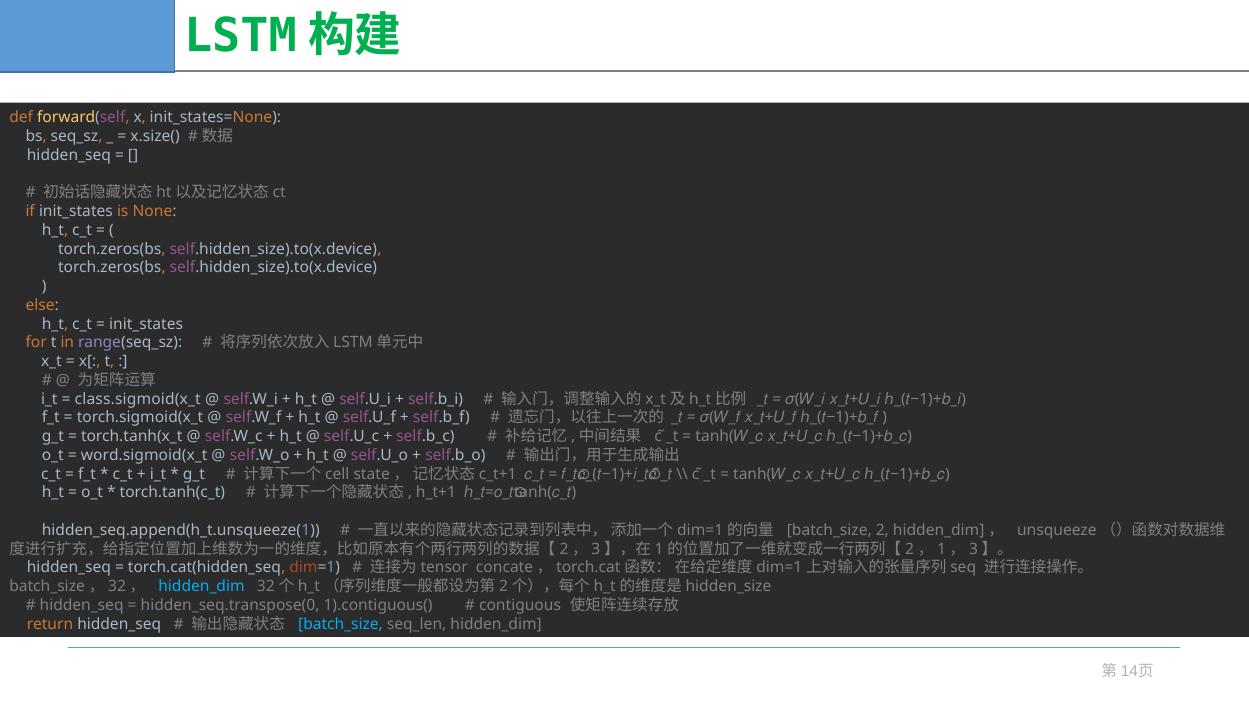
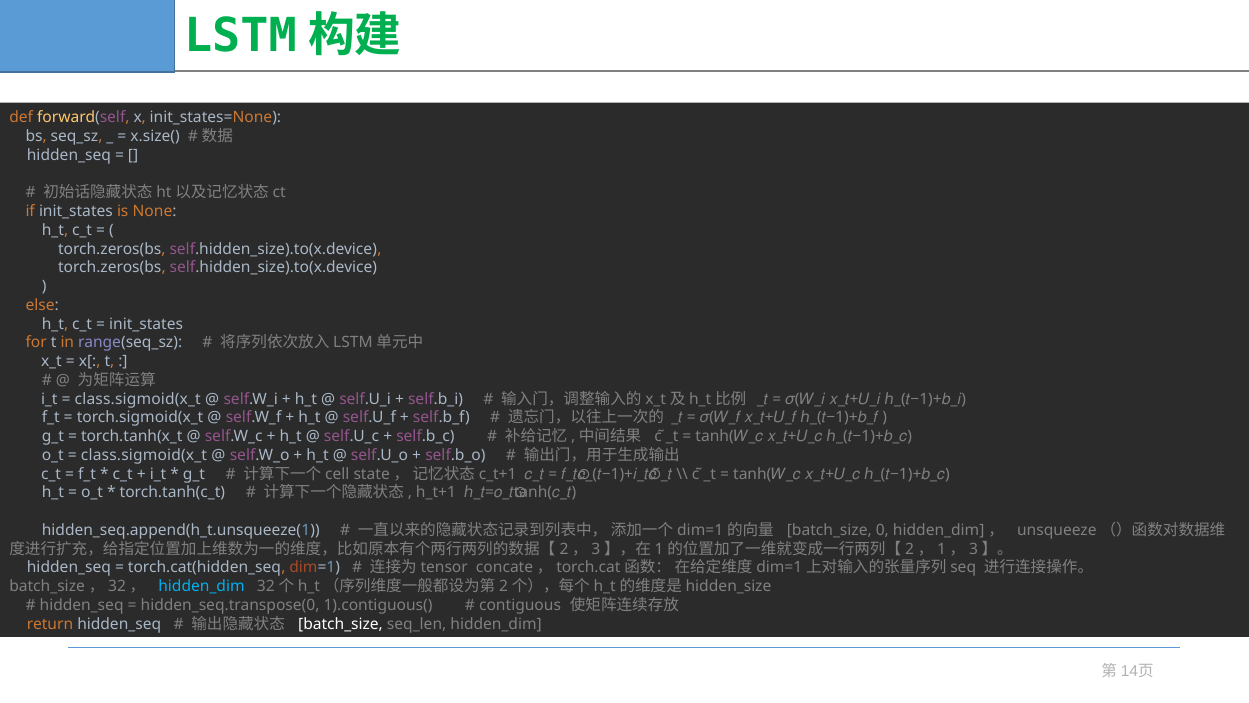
word.sigmoid(x_t at (144, 455): word.sigmoid(x_t -> class.sigmoid(x_t
2: 2 -> 0
batch_size at (341, 624) colour: light blue -> white
